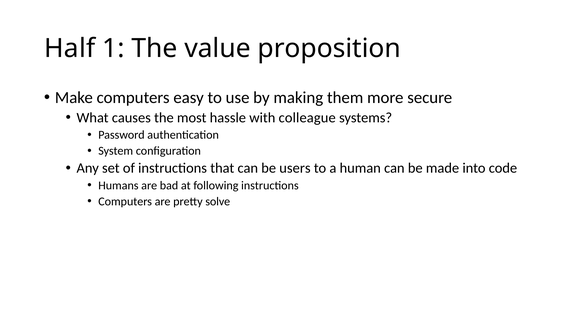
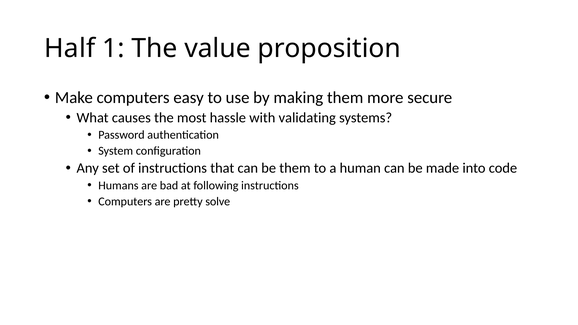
colleague: colleague -> validating
be users: users -> them
